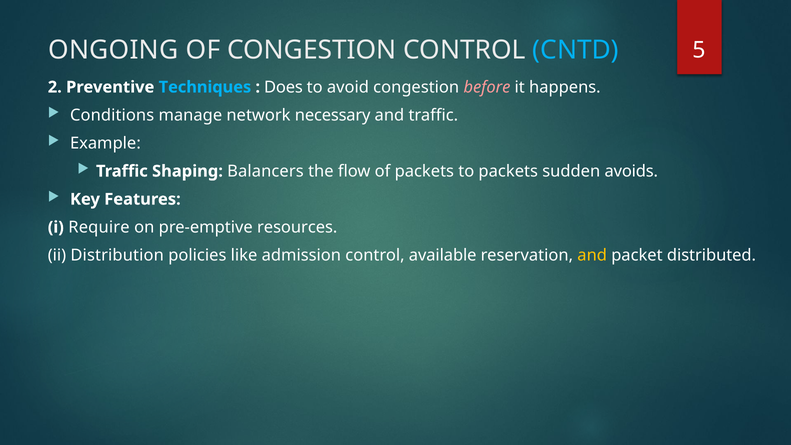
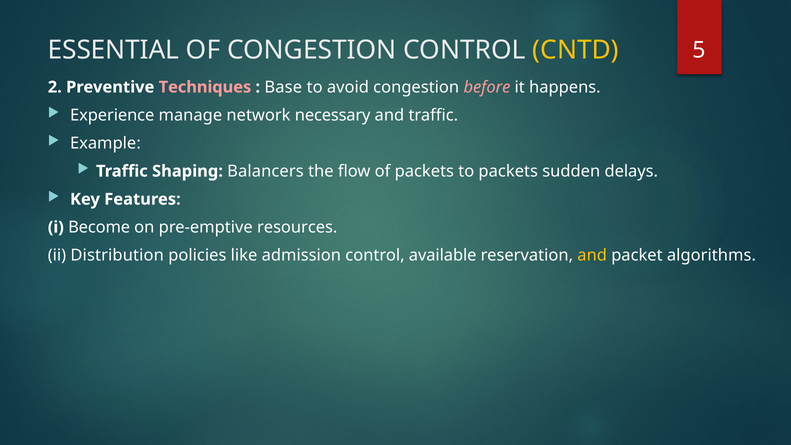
ONGOING: ONGOING -> ESSENTIAL
CNTD colour: light blue -> yellow
Techniques colour: light blue -> pink
Does: Does -> Base
Conditions: Conditions -> Experience
avoids: avoids -> delays
Require: Require -> Become
distributed: distributed -> algorithms
